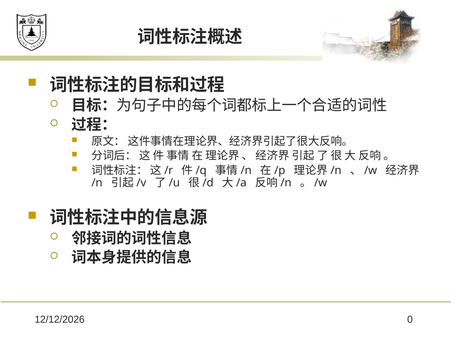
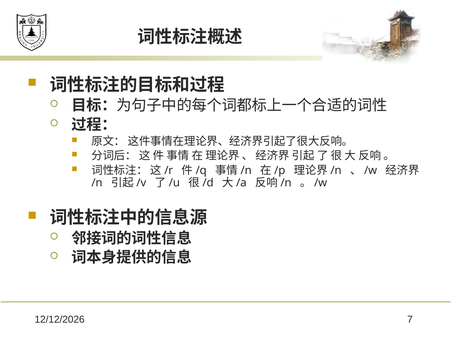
0: 0 -> 7
